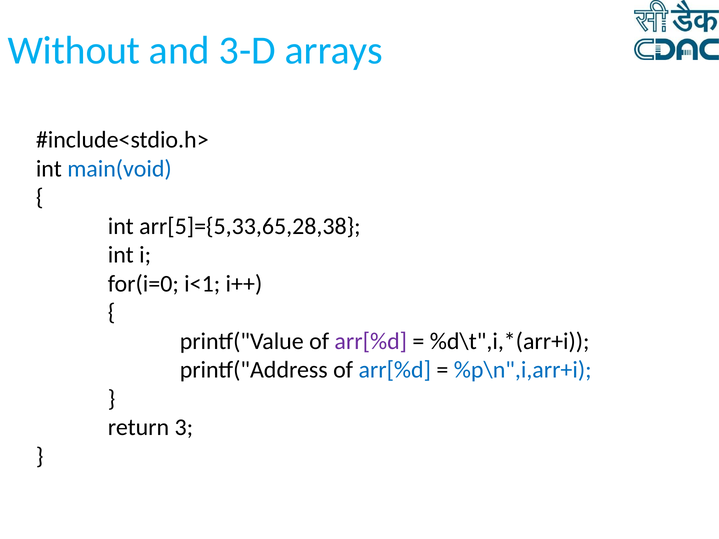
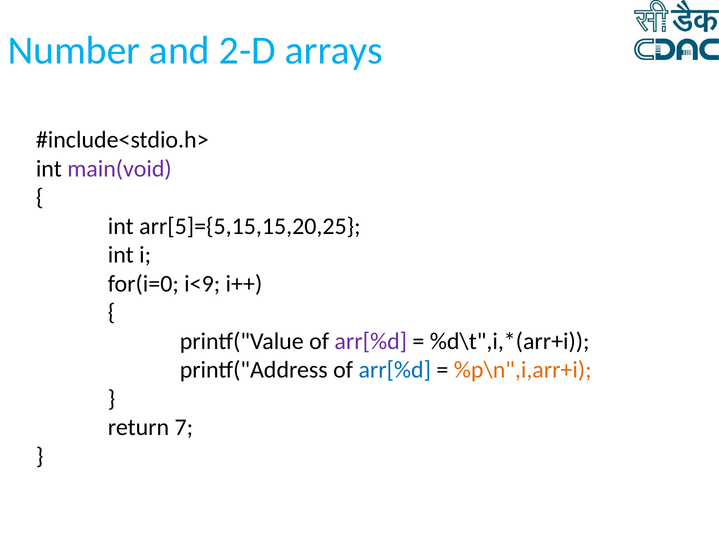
Without: Without -> Number
3-D: 3-D -> 2-D
main(void colour: blue -> purple
arr[5]={5,33,65,28,38: arr[5]={5,33,65,28,38 -> arr[5]={5,15,15,20,25
i<1: i<1 -> i<9
%p\n",i,arr+i colour: blue -> orange
3: 3 -> 7
